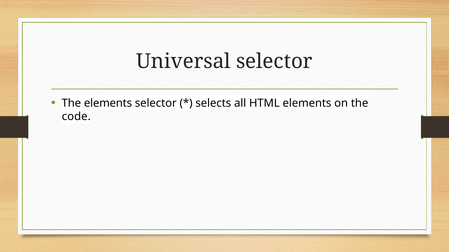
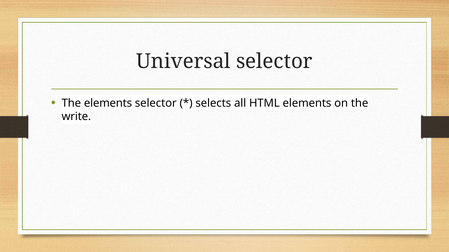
code: code -> write
